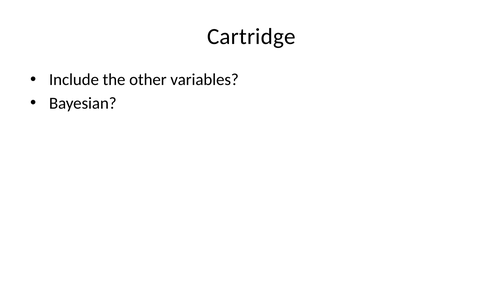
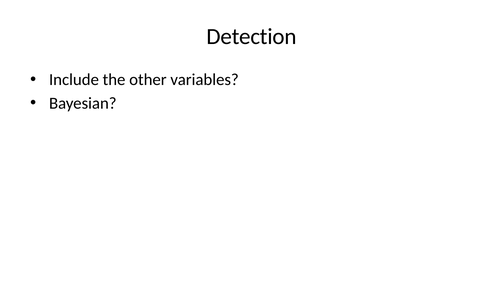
Cartridge: Cartridge -> Detection
